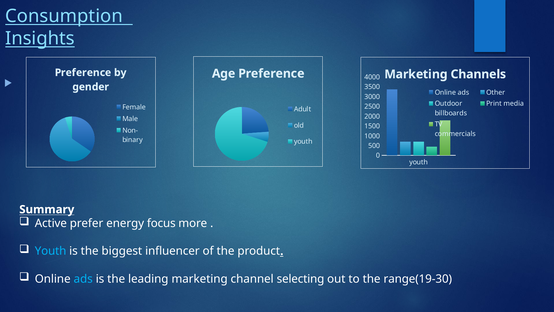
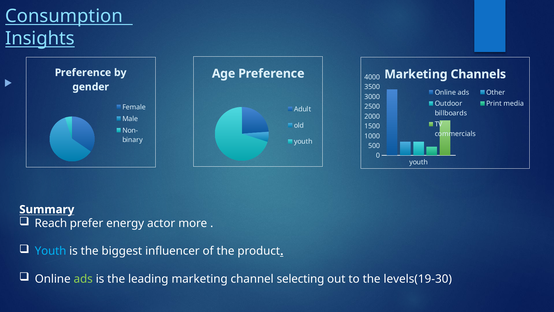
Active: Active -> Reach
focus: focus -> actor
ads at (83, 279) colour: light blue -> light green
range(19-30: range(19-30 -> levels(19-30
